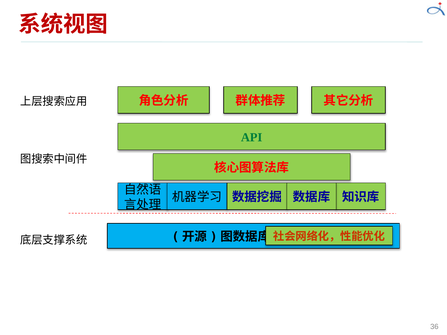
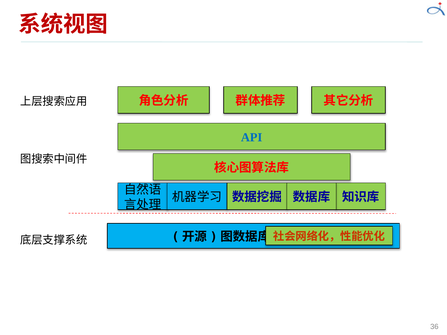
API colour: green -> blue
